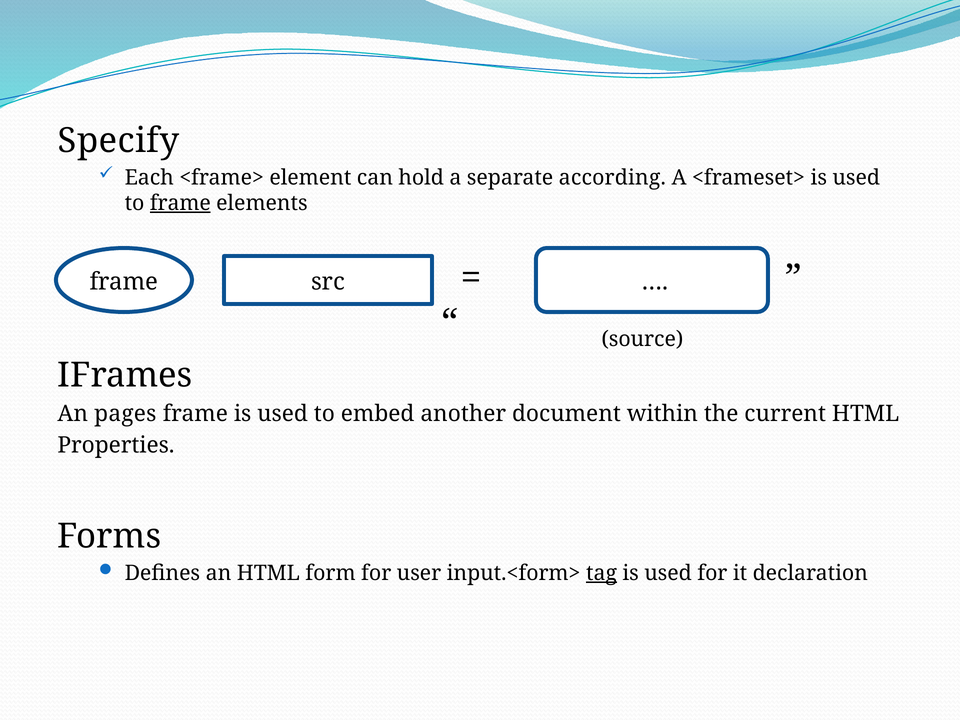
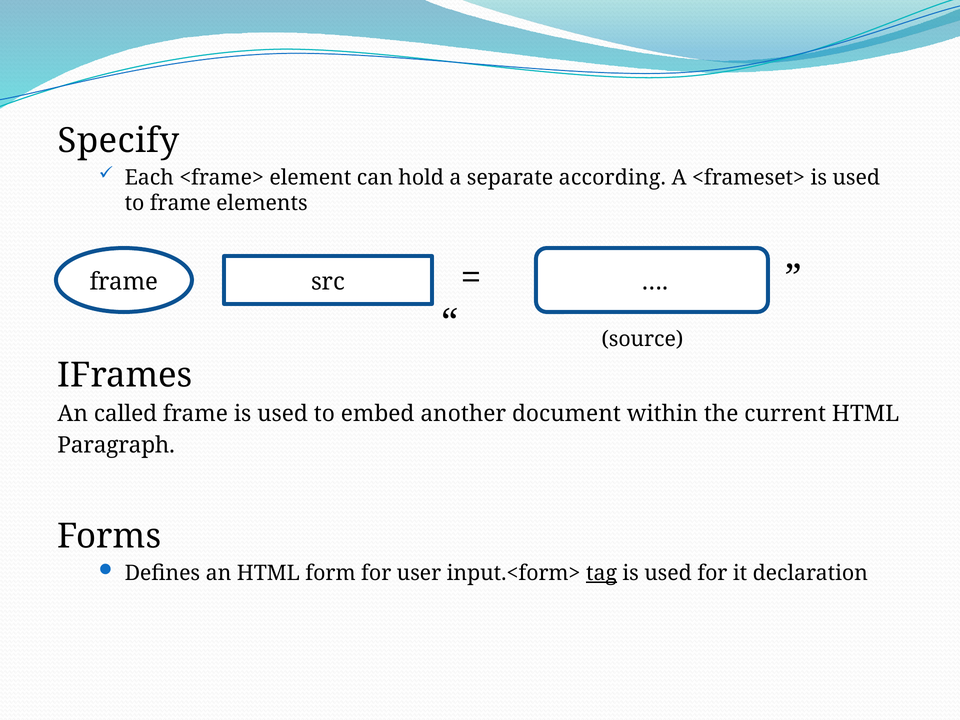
frame at (180, 203) underline: present -> none
pages: pages -> called
Properties: Properties -> Paragraph
